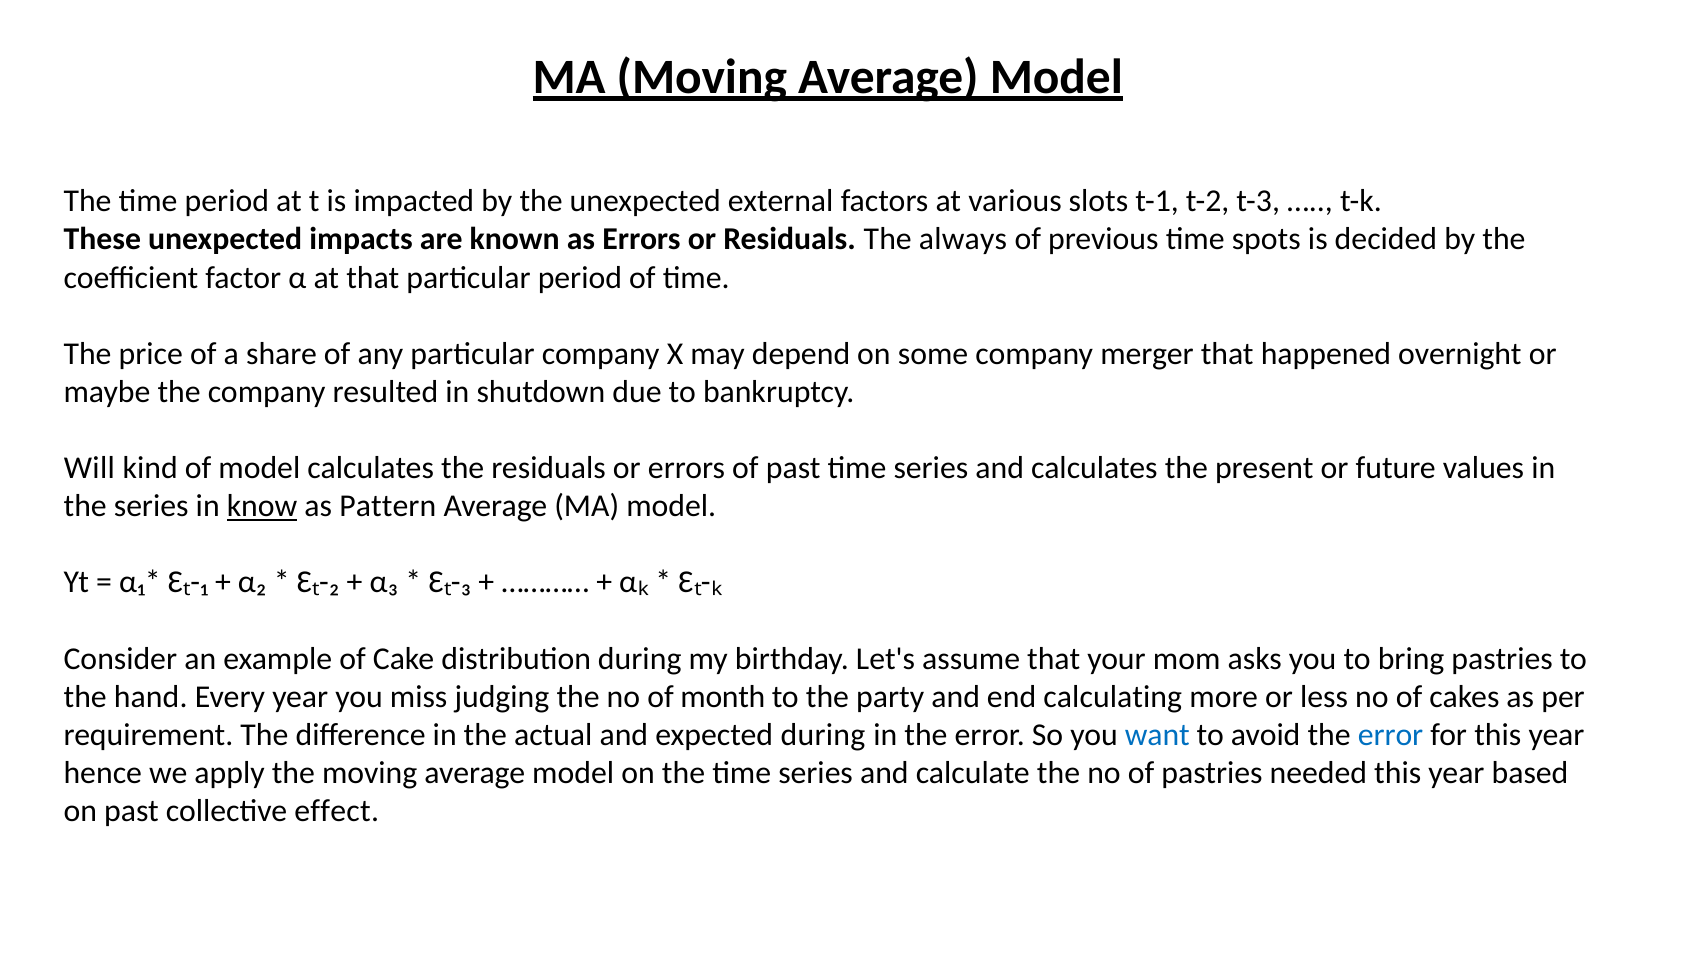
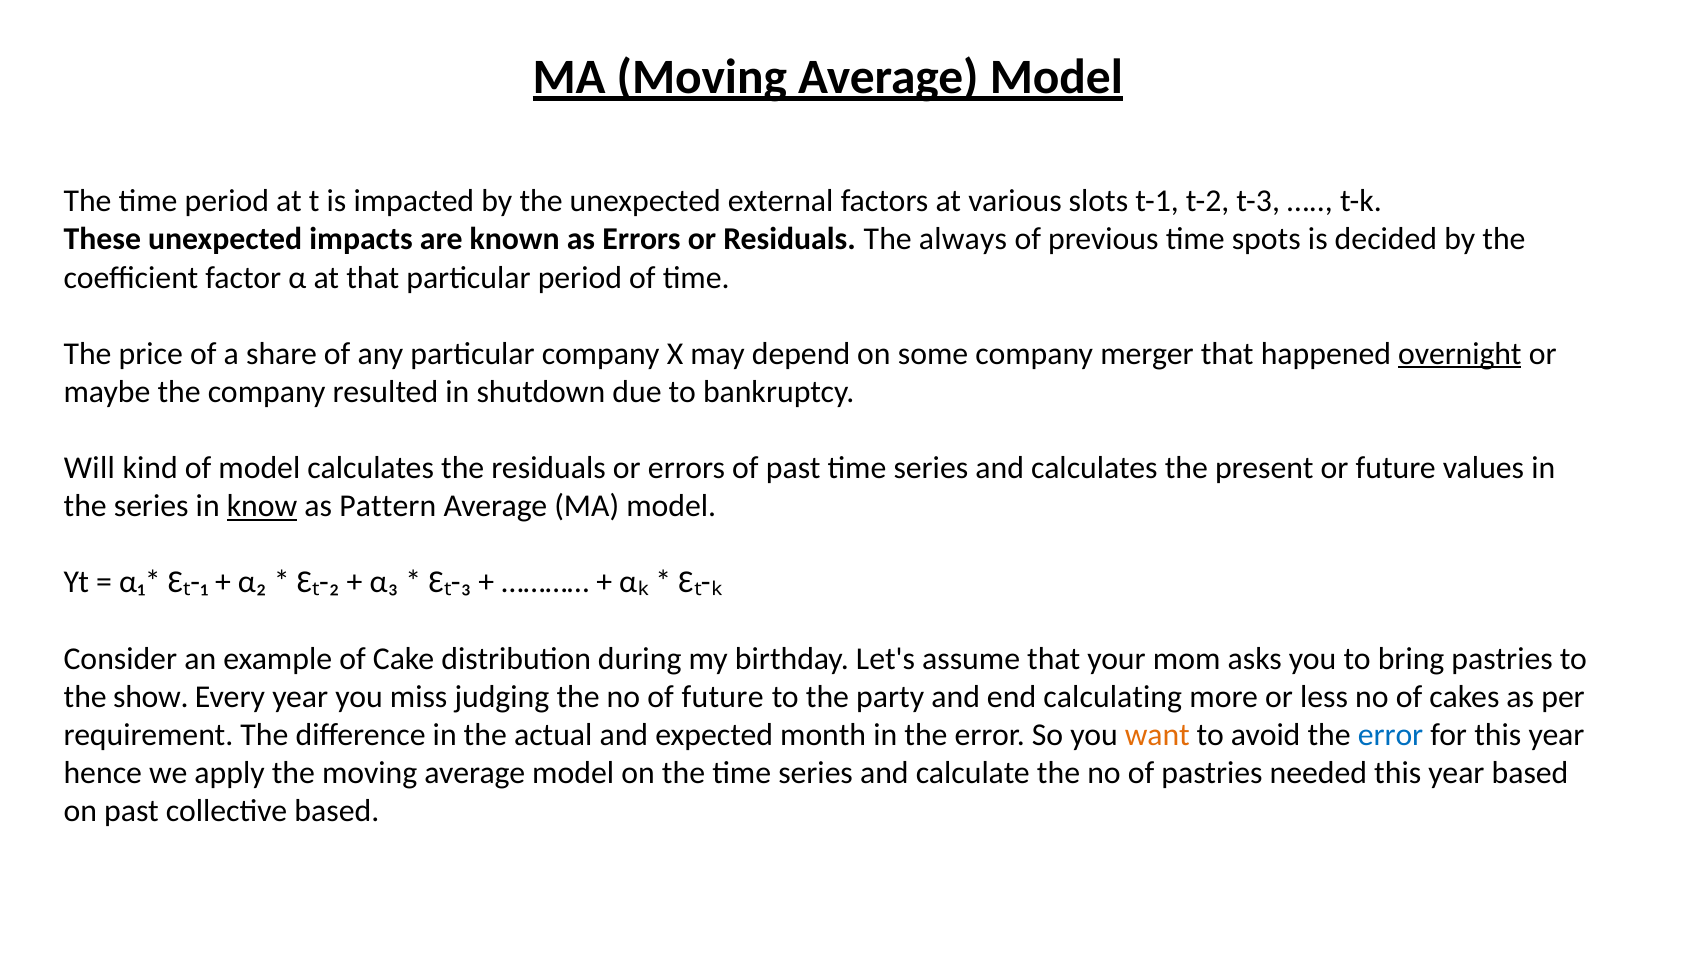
overnight underline: none -> present
hand: hand -> show
of month: month -> future
expected during: during -> month
want colour: blue -> orange
collective effect: effect -> based
